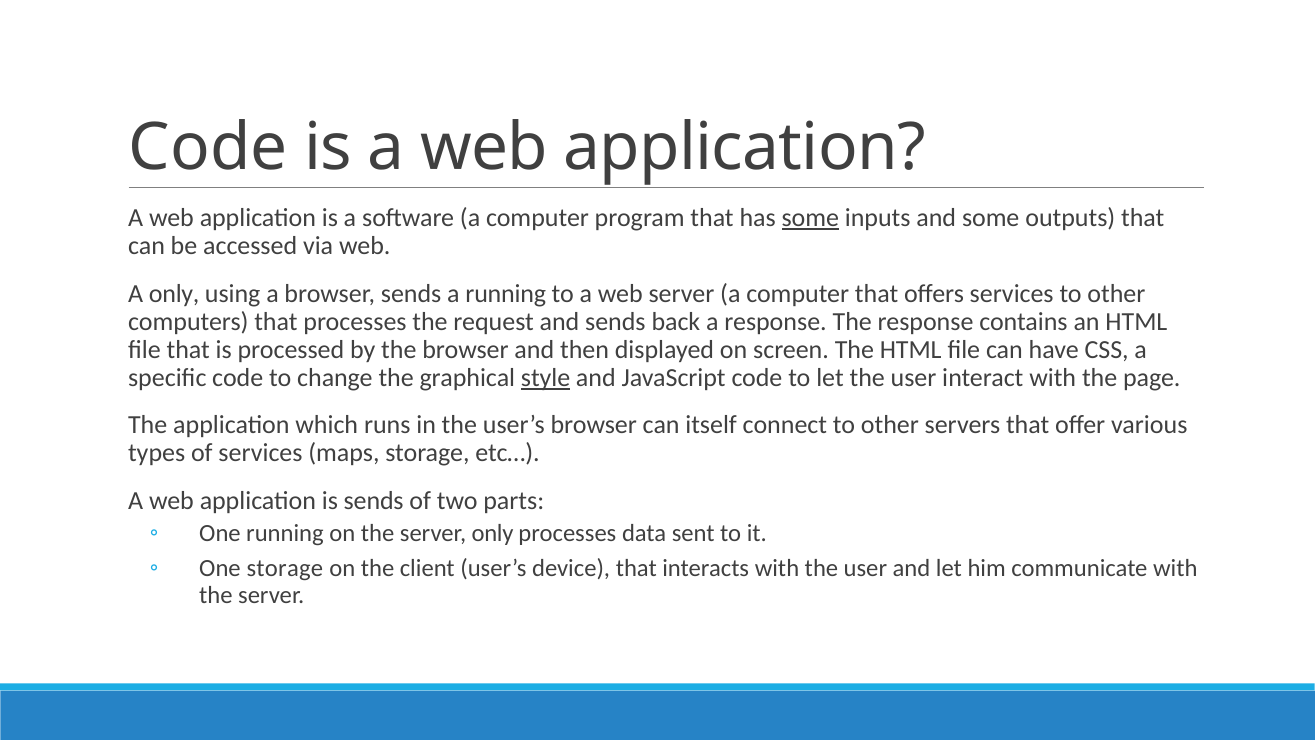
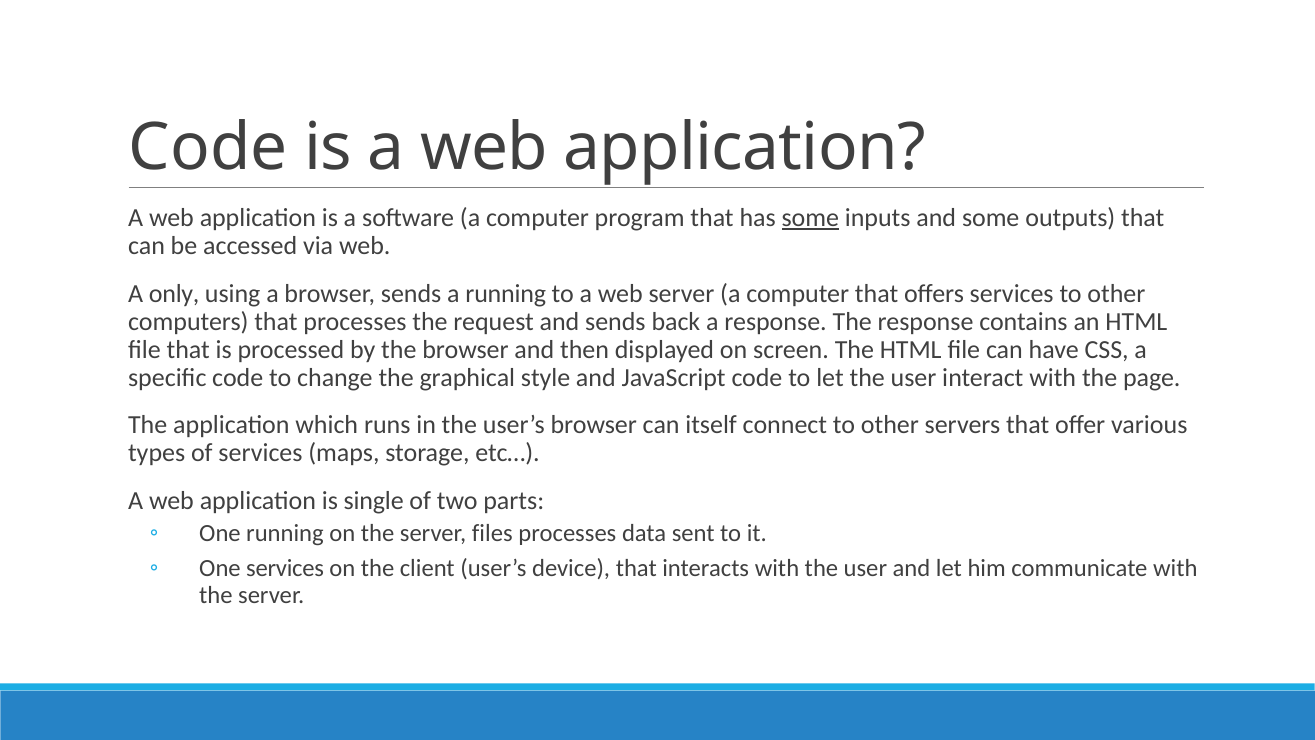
style underline: present -> none
is sends: sends -> single
server only: only -> files
One storage: storage -> services
